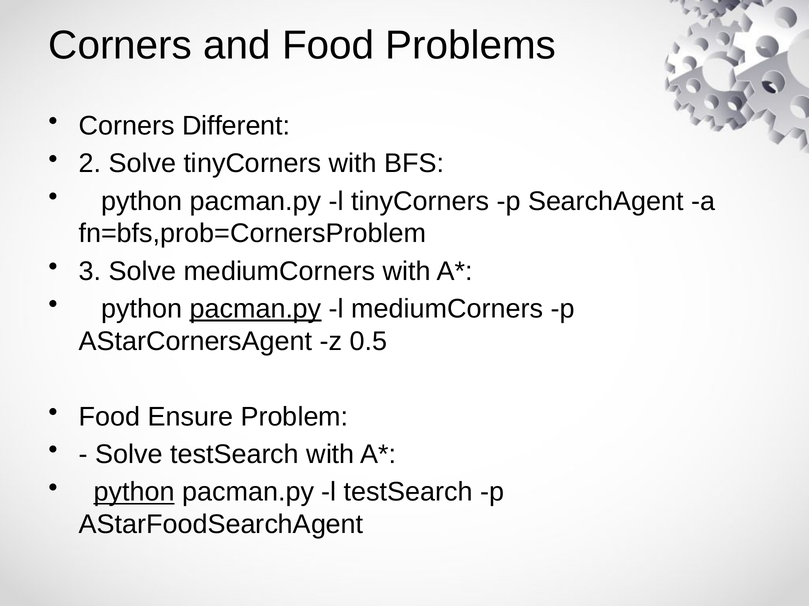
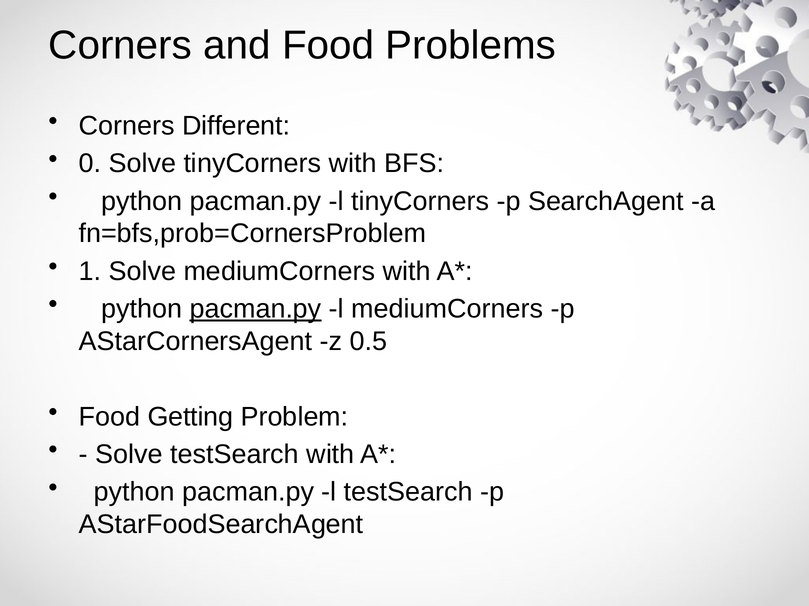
2: 2 -> 0
3: 3 -> 1
Ensure: Ensure -> Getting
python at (134, 493) underline: present -> none
